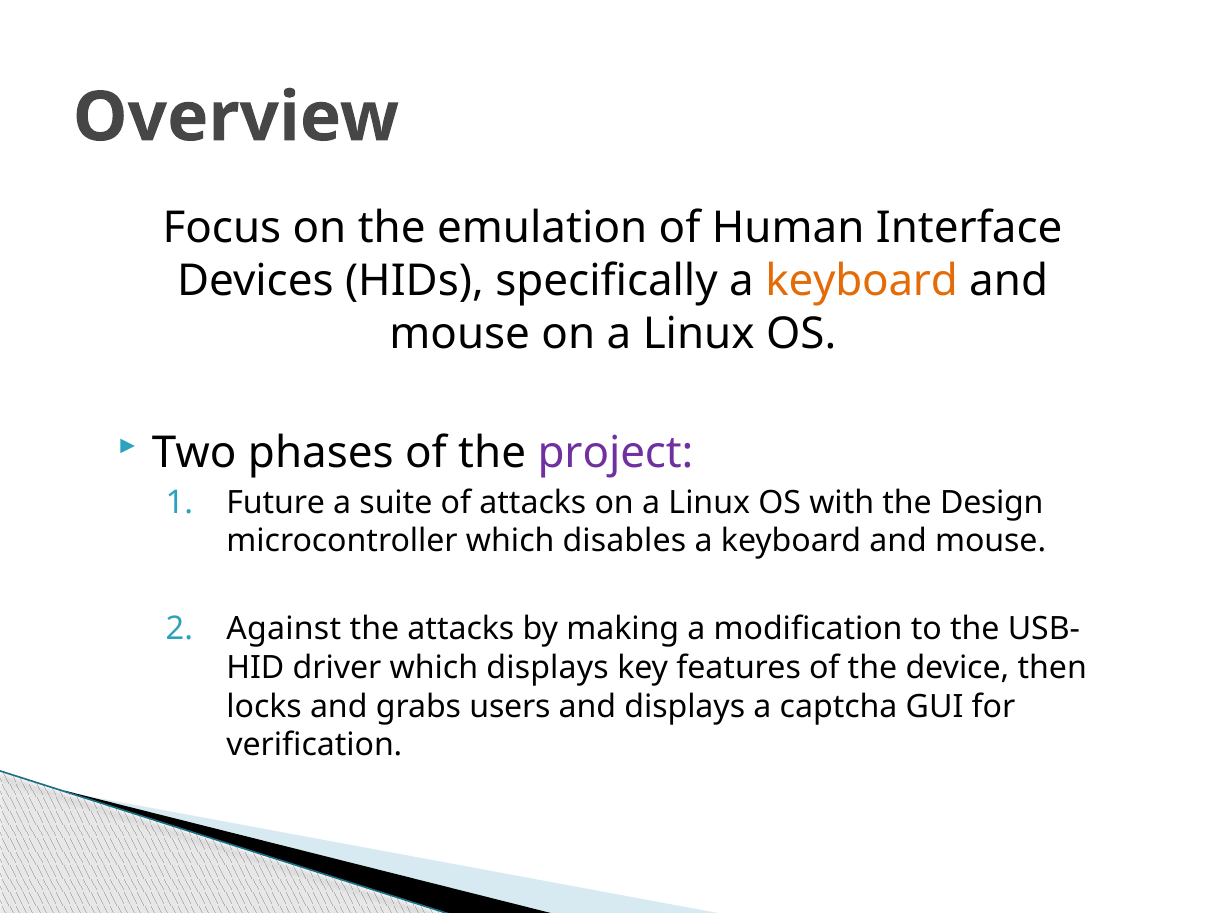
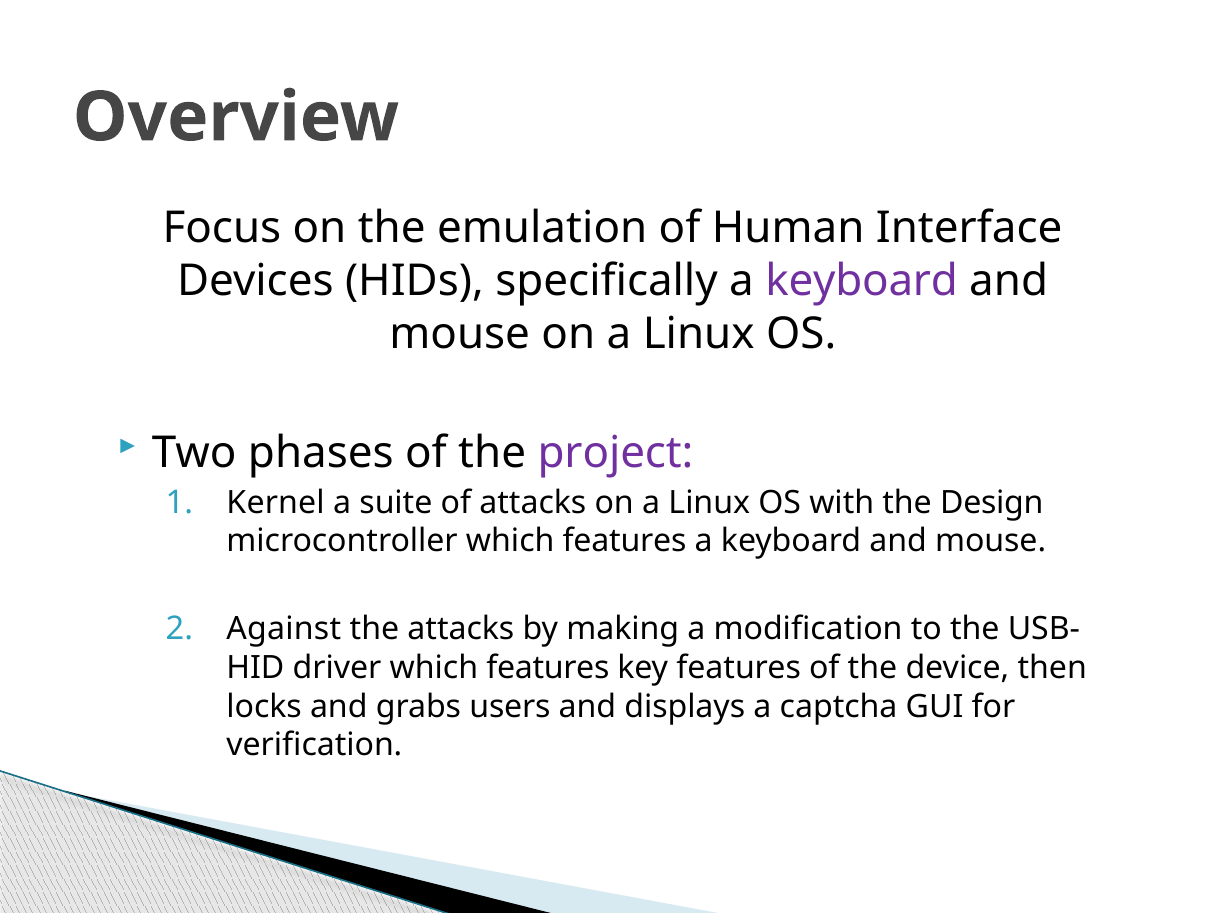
keyboard at (862, 281) colour: orange -> purple
Future: Future -> Kernel
microcontroller which disables: disables -> features
driver which displays: displays -> features
